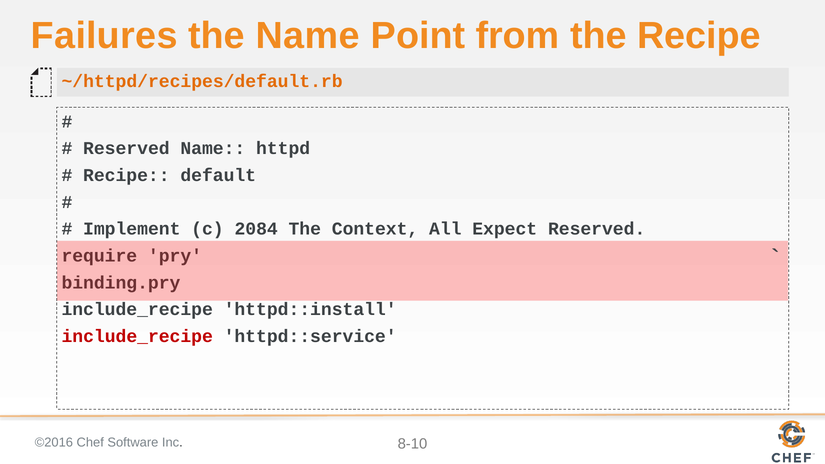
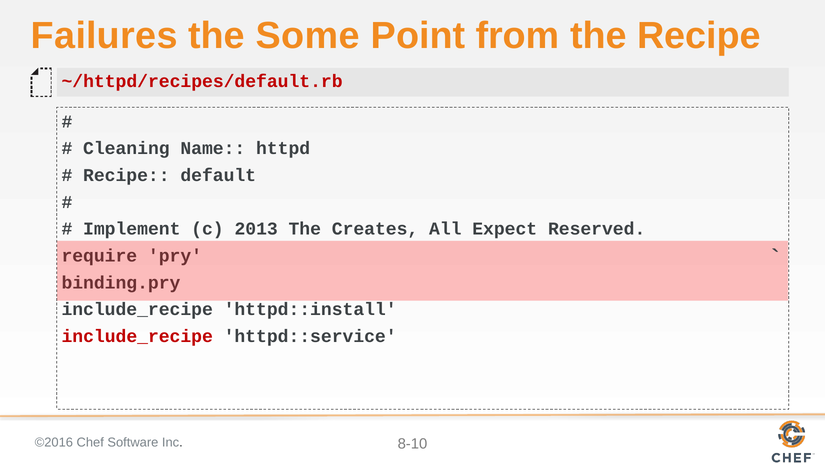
the Name: Name -> Some
~/httpd/recipes/default.rb colour: orange -> red
Reserved at (126, 149): Reserved -> Cleaning
2084: 2084 -> 2013
Context: Context -> Creates
